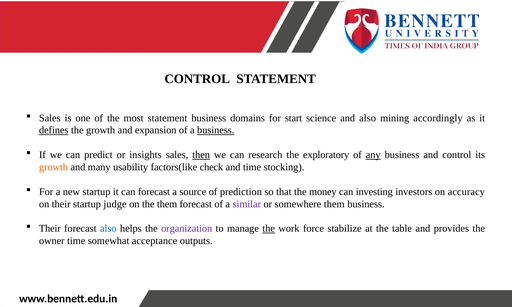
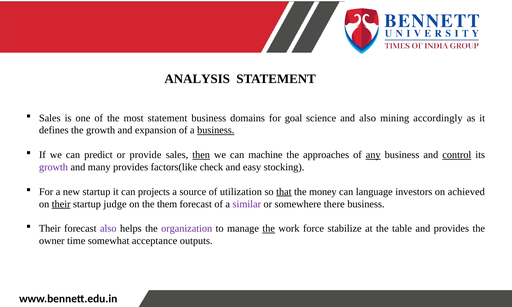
CONTROL at (197, 79): CONTROL -> ANALYSIS
start: start -> goal
defines underline: present -> none
insights: insights -> provide
research: research -> machine
exploratory: exploratory -> approaches
control at (457, 155) underline: none -> present
growth at (53, 167) colour: orange -> purple
many usability: usability -> provides
and time: time -> easy
can forecast: forecast -> projects
prediction: prediction -> utilization
that underline: none -> present
investing: investing -> language
accuracy: accuracy -> achieved
their at (61, 204) underline: none -> present
somewhere them: them -> there
also at (108, 229) colour: blue -> purple
